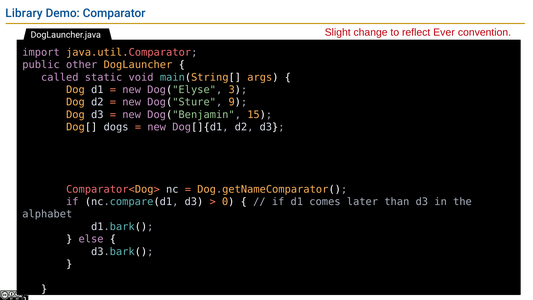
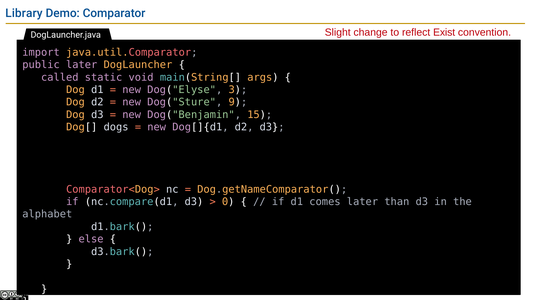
Ever: Ever -> Exist
public other: other -> later
